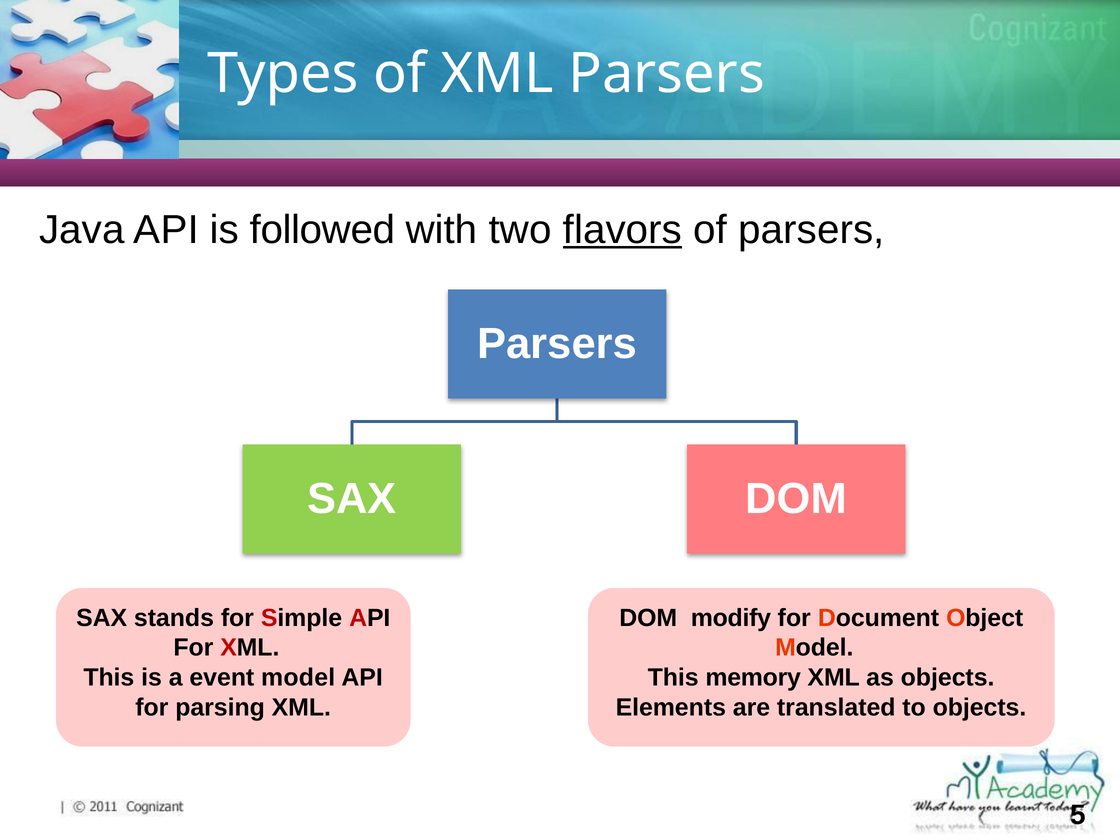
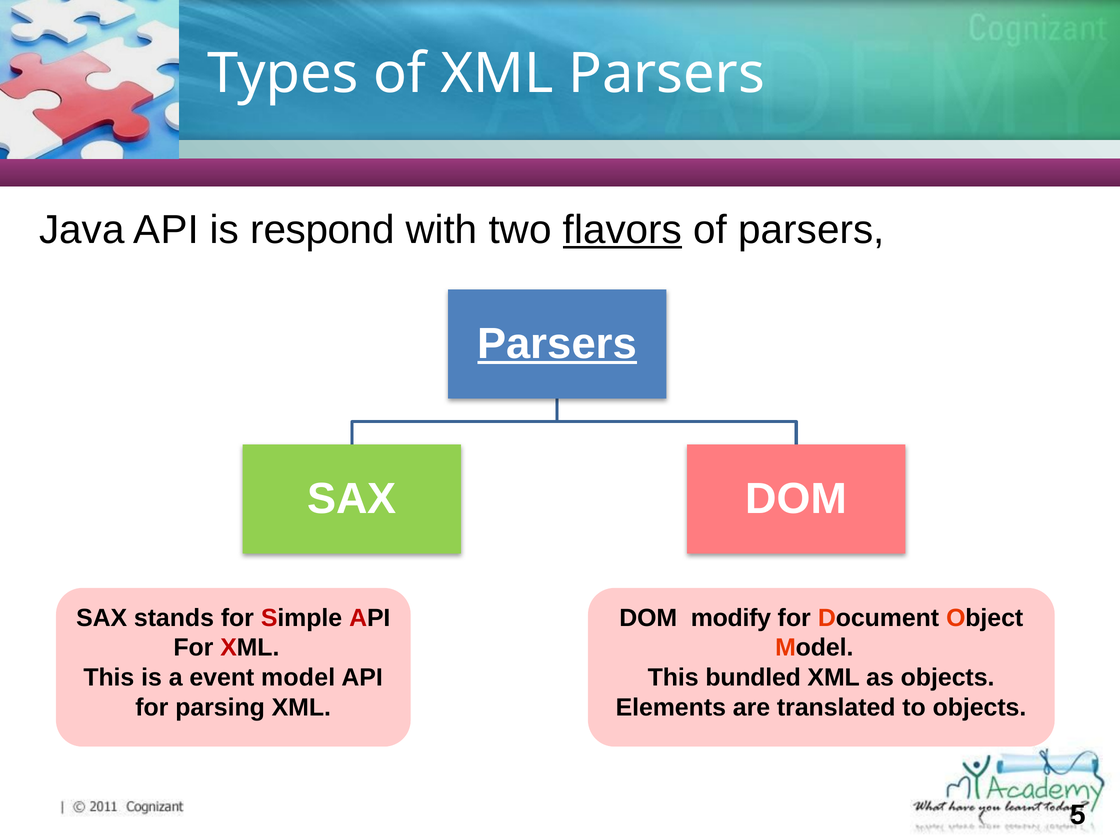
followed: followed -> respond
Parsers at (557, 344) underline: none -> present
memory: memory -> bundled
